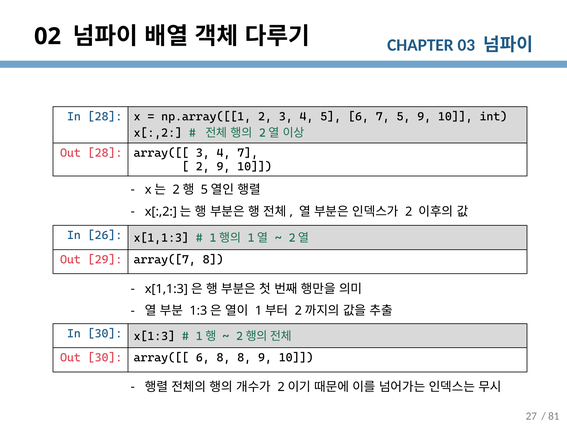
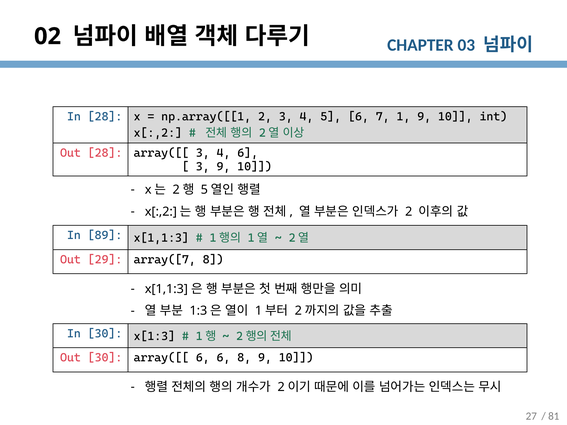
7 5: 5 -> 1
4 7: 7 -> 6
2 at (203, 167): 2 -> 3
26: 26 -> 89
6 8: 8 -> 6
